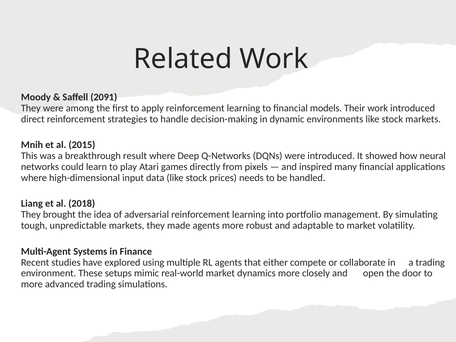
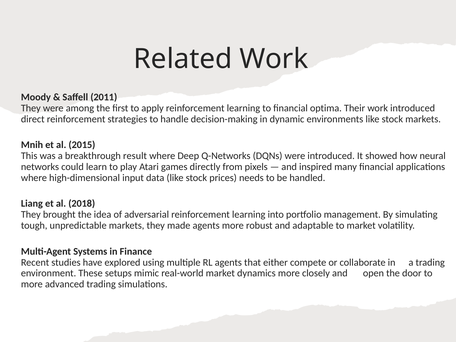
2091: 2091 -> 2011
models: models -> optima
